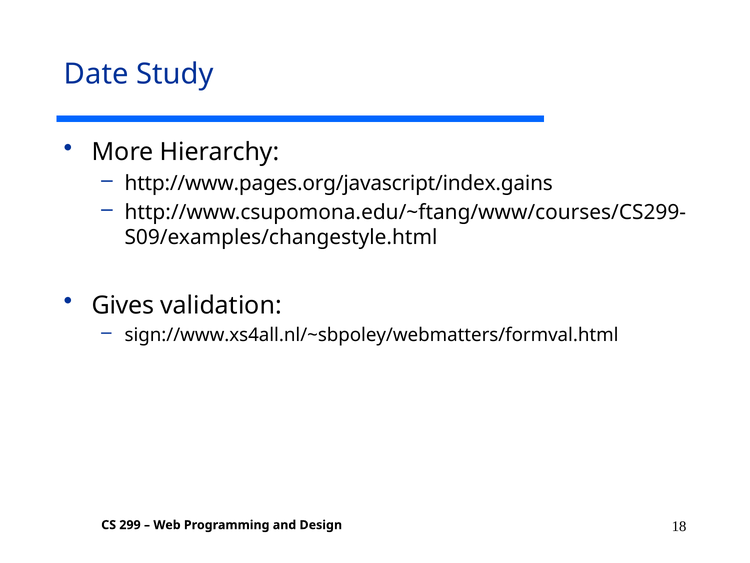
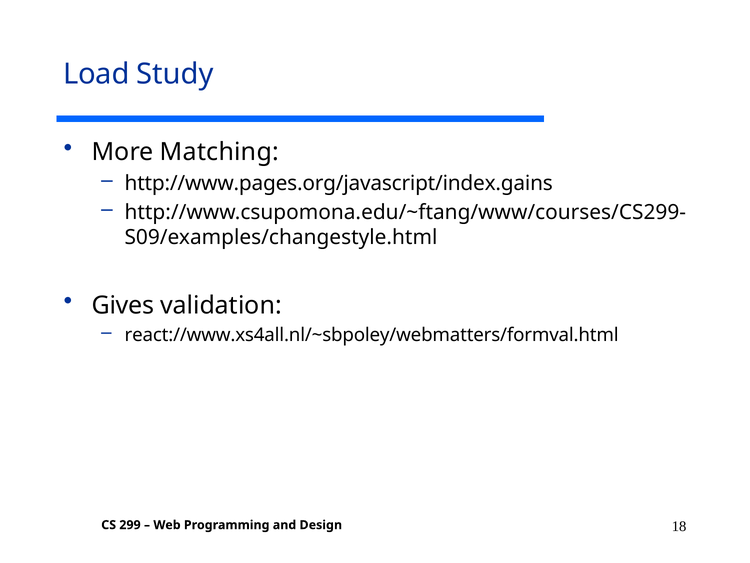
Date: Date -> Load
Hierarchy: Hierarchy -> Matching
sign://www.xs4all.nl/~sbpoley/webmatters/formval.html: sign://www.xs4all.nl/~sbpoley/webmatters/formval.html -> react://www.xs4all.nl/~sbpoley/webmatters/formval.html
